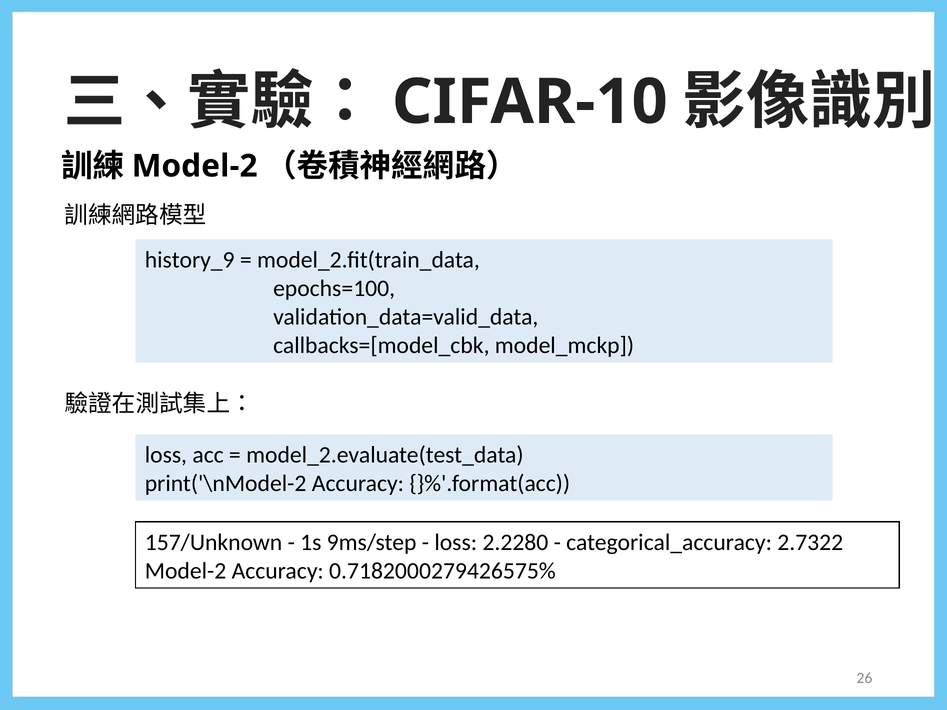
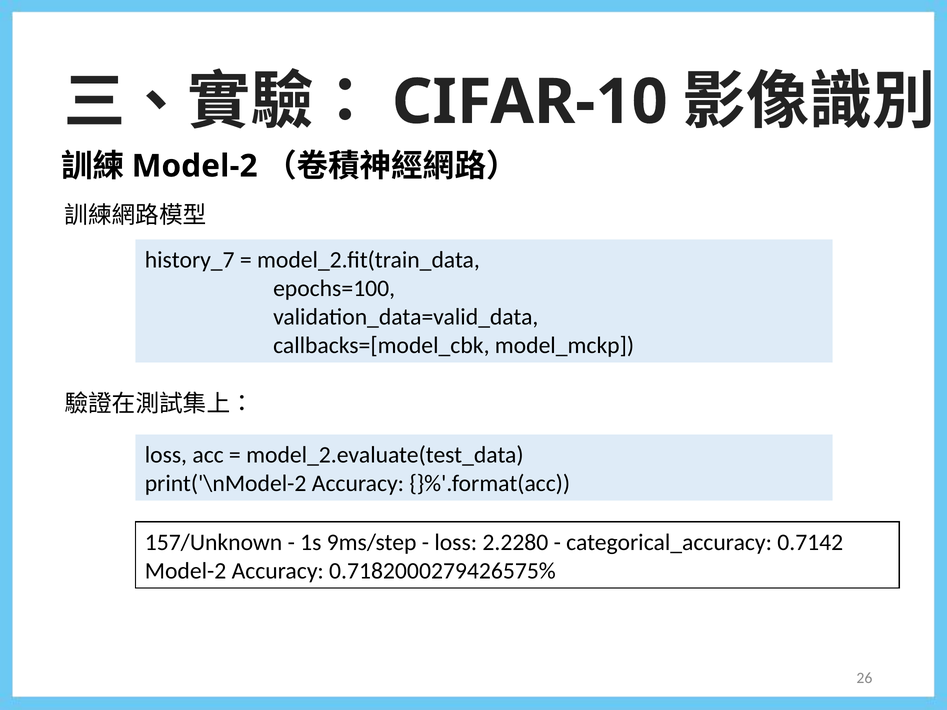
history_9: history_9 -> history_7
2.7322: 2.7322 -> 0.7142
